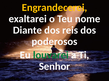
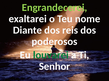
Engrandecerei colour: yellow -> light green
